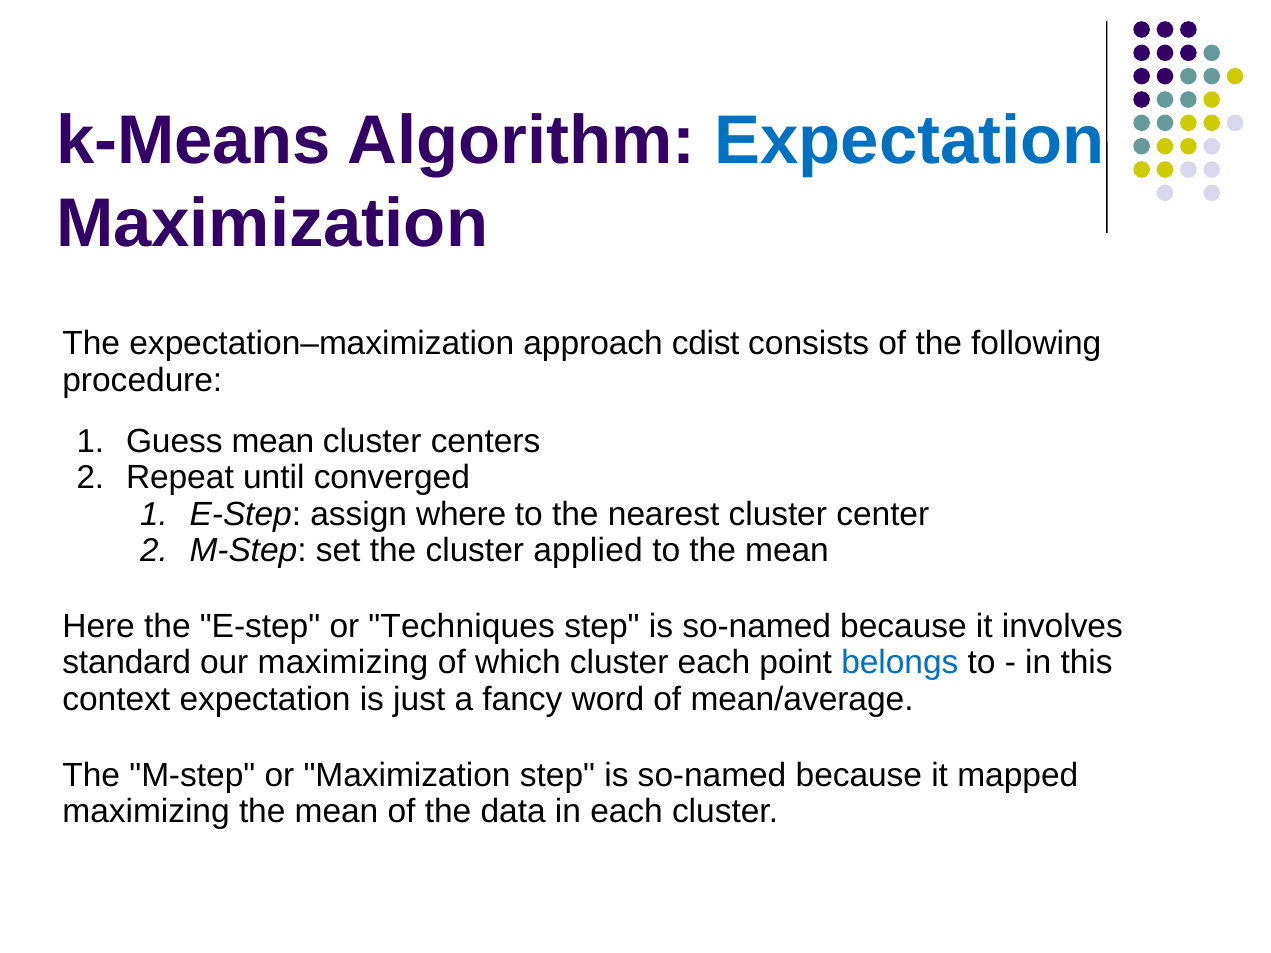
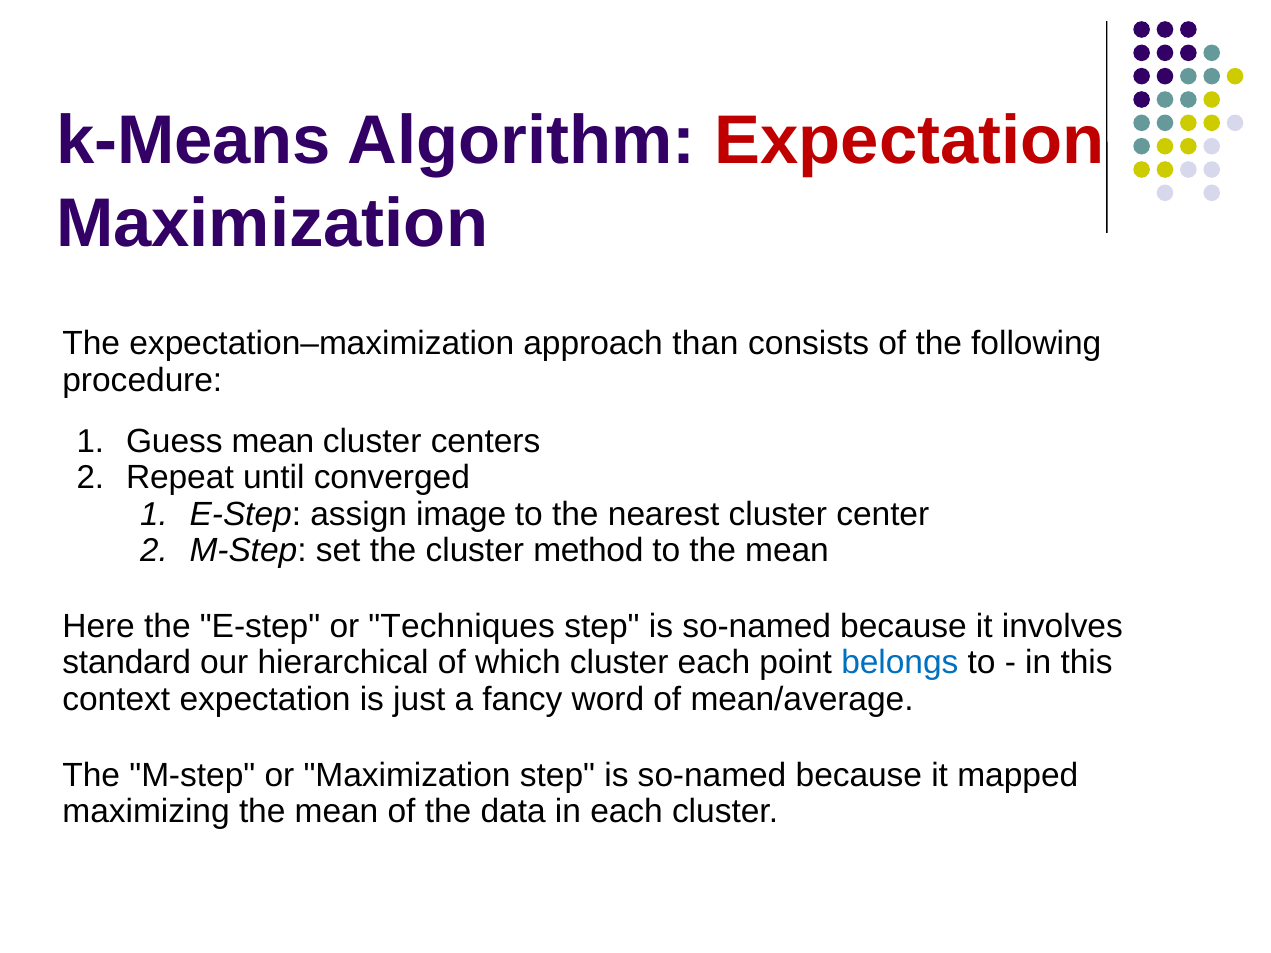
Expectation at (910, 141) colour: blue -> red
cdist: cdist -> than
where: where -> image
applied: applied -> method
our maximizing: maximizing -> hierarchical
